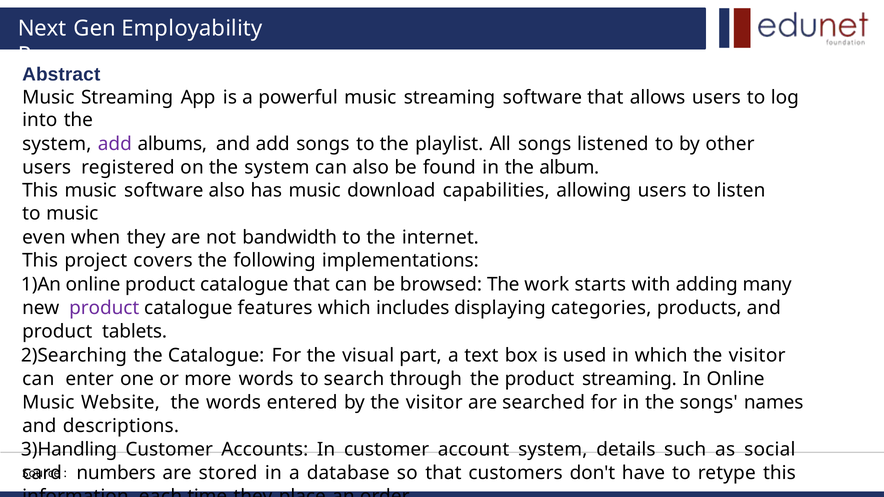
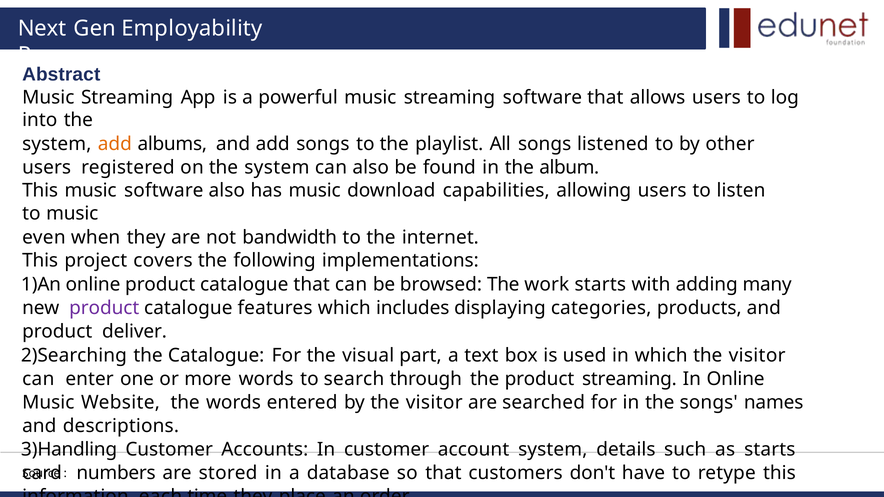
add at (115, 144) colour: purple -> orange
tablets: tablets -> deliver
as social: social -> starts
